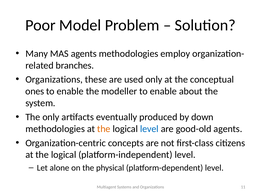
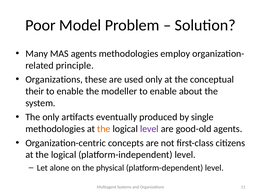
branches: branches -> principle
ones: ones -> their
down: down -> single
level at (149, 129) colour: blue -> purple
